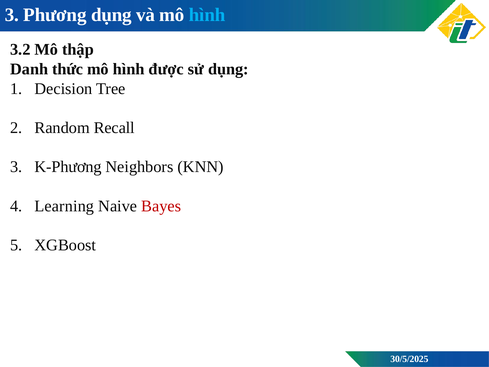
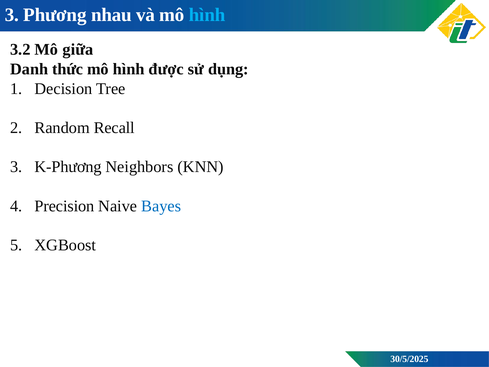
Phương dụng: dụng -> nhau
thập: thập -> giữa
Learning: Learning -> Precision
Bayes colour: red -> blue
